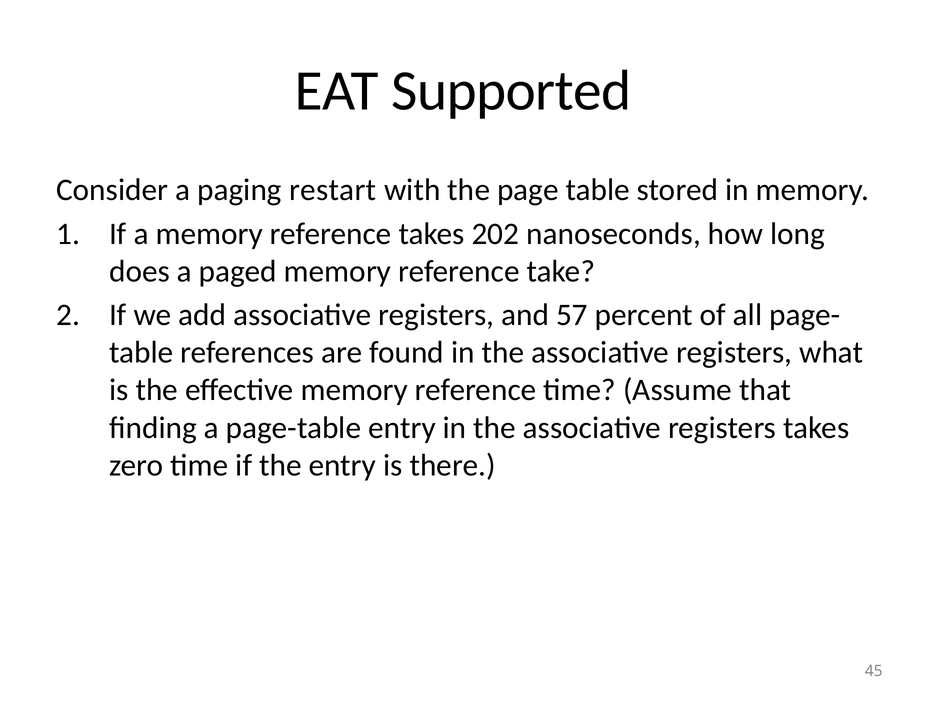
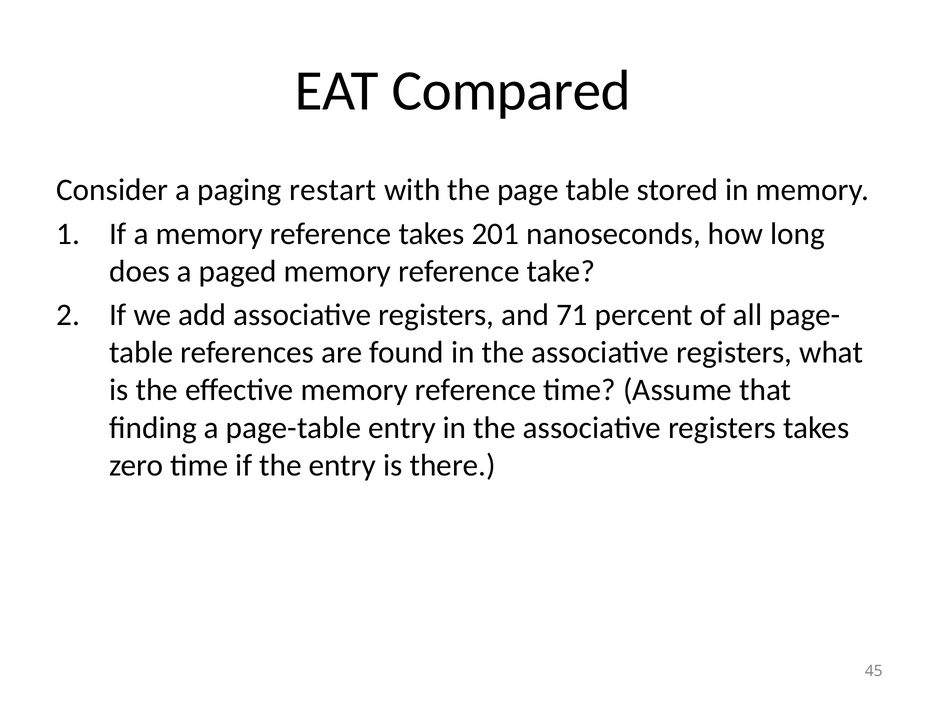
Supported: Supported -> Compared
202: 202 -> 201
57: 57 -> 71
